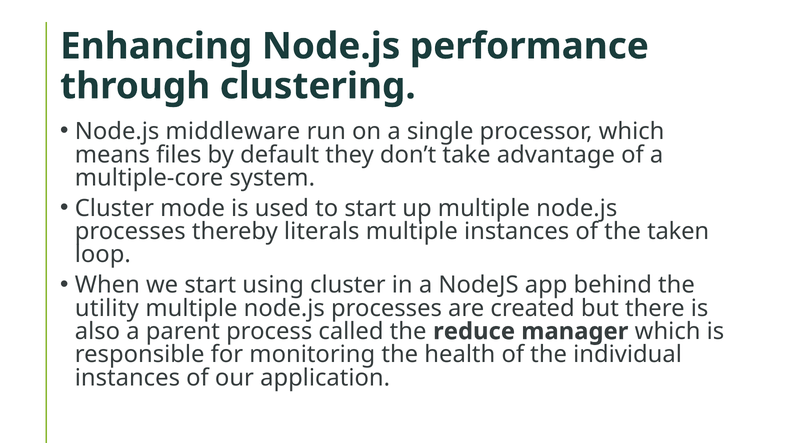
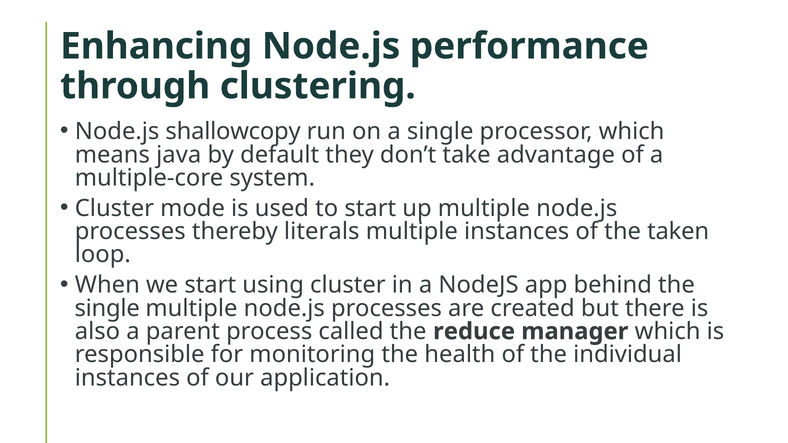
middleware: middleware -> shallowcopy
files: files -> java
utility at (107, 308): utility -> single
